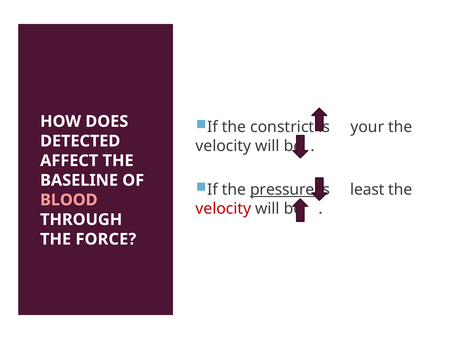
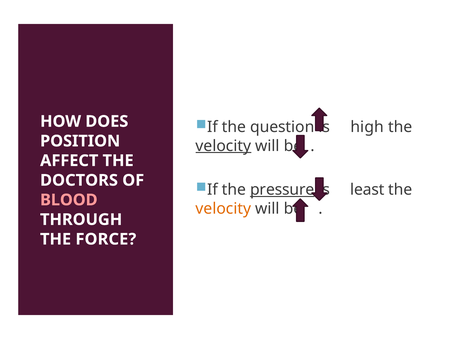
constrict: constrict -> question
your: your -> high
DETECTED: DETECTED -> POSITION
velocity at (223, 146) underline: none -> present
BASELINE: BASELINE -> DOCTORS
velocity at (223, 209) colour: red -> orange
